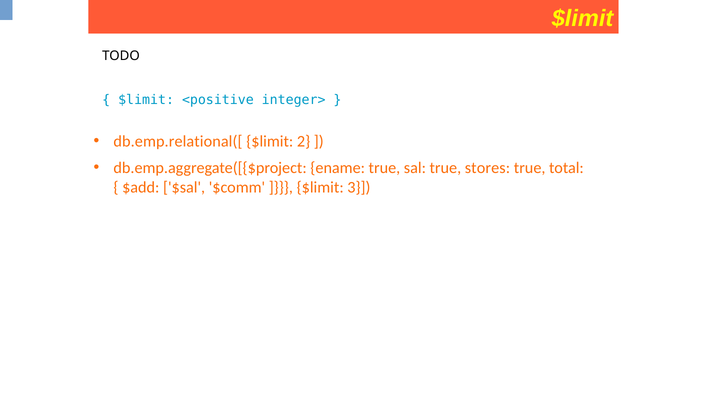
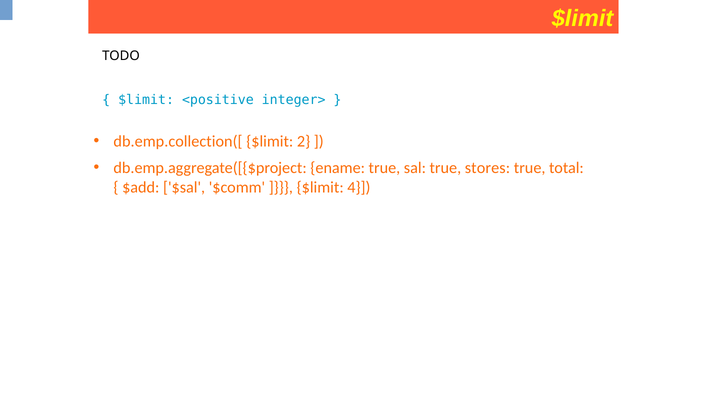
db.emp.relational([: db.emp.relational([ -> db.emp.collection([
3: 3 -> 4
